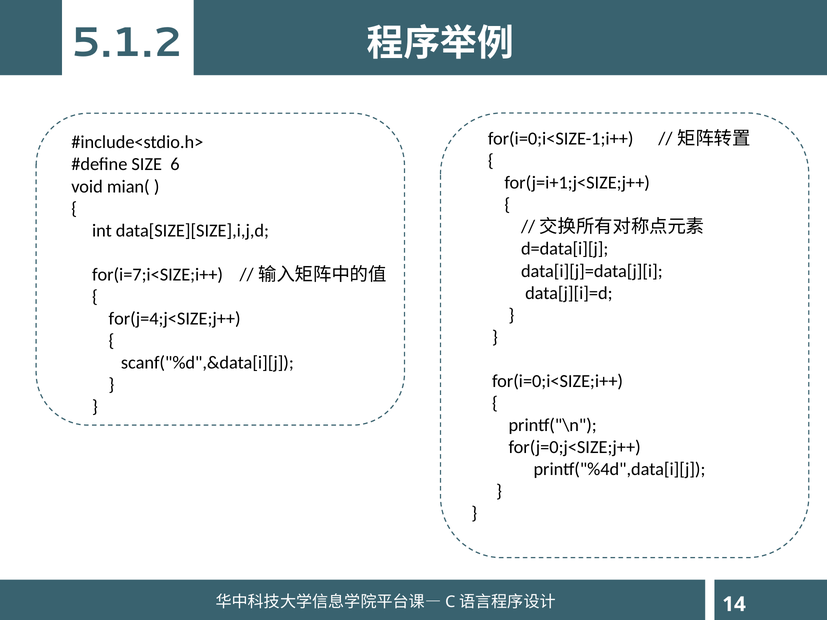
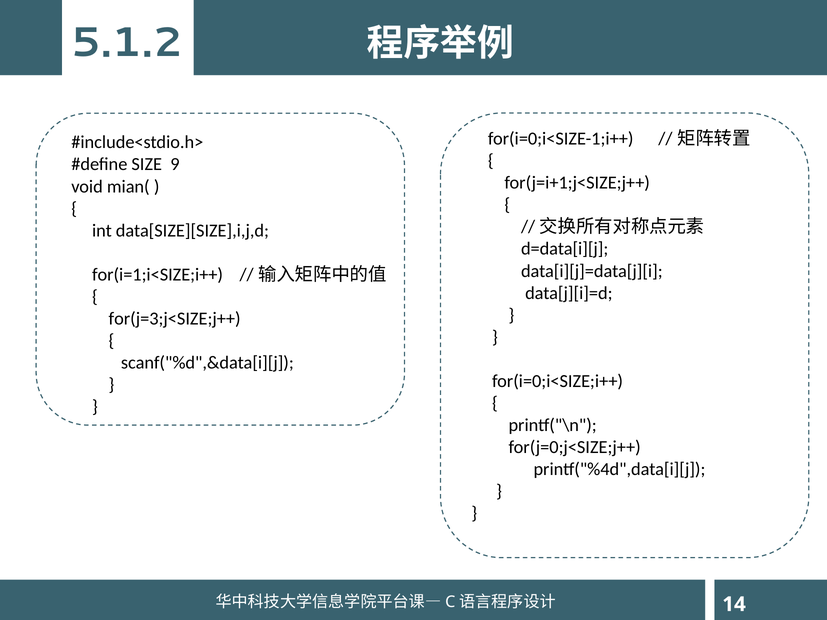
6: 6 -> 9
for(i=7;i<SIZE;i++: for(i=7;i<SIZE;i++ -> for(i=1;i<SIZE;i++
for(j=4;j<SIZE;j++: for(j=4;j<SIZE;j++ -> for(j=3;j<SIZE;j++
